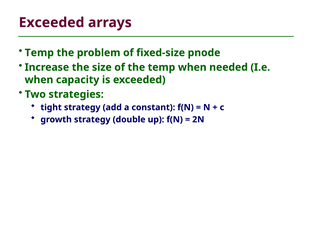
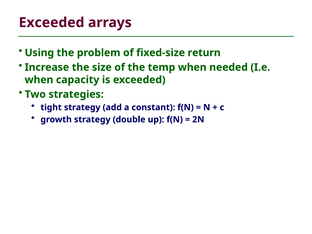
Temp at (39, 53): Temp -> Using
pnode: pnode -> return
